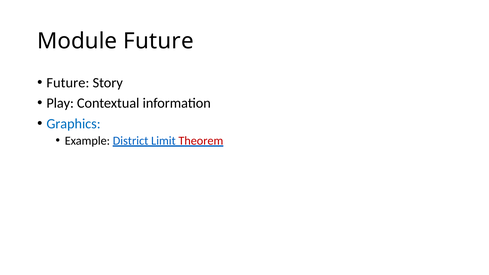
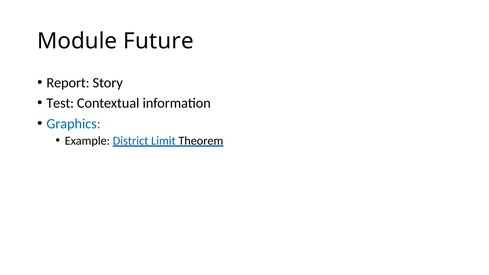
Future at (68, 83): Future -> Report
Play: Play -> Test
Theorem colour: red -> black
